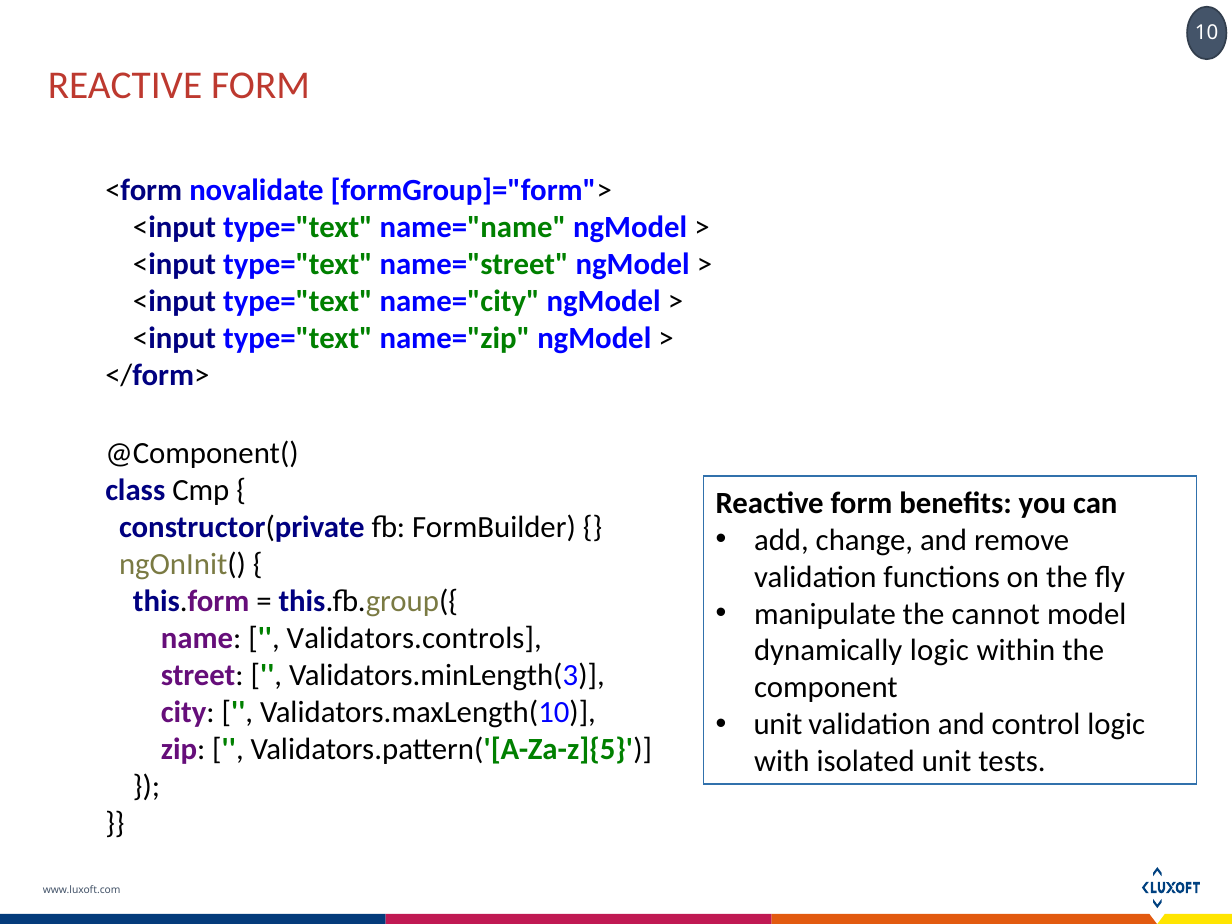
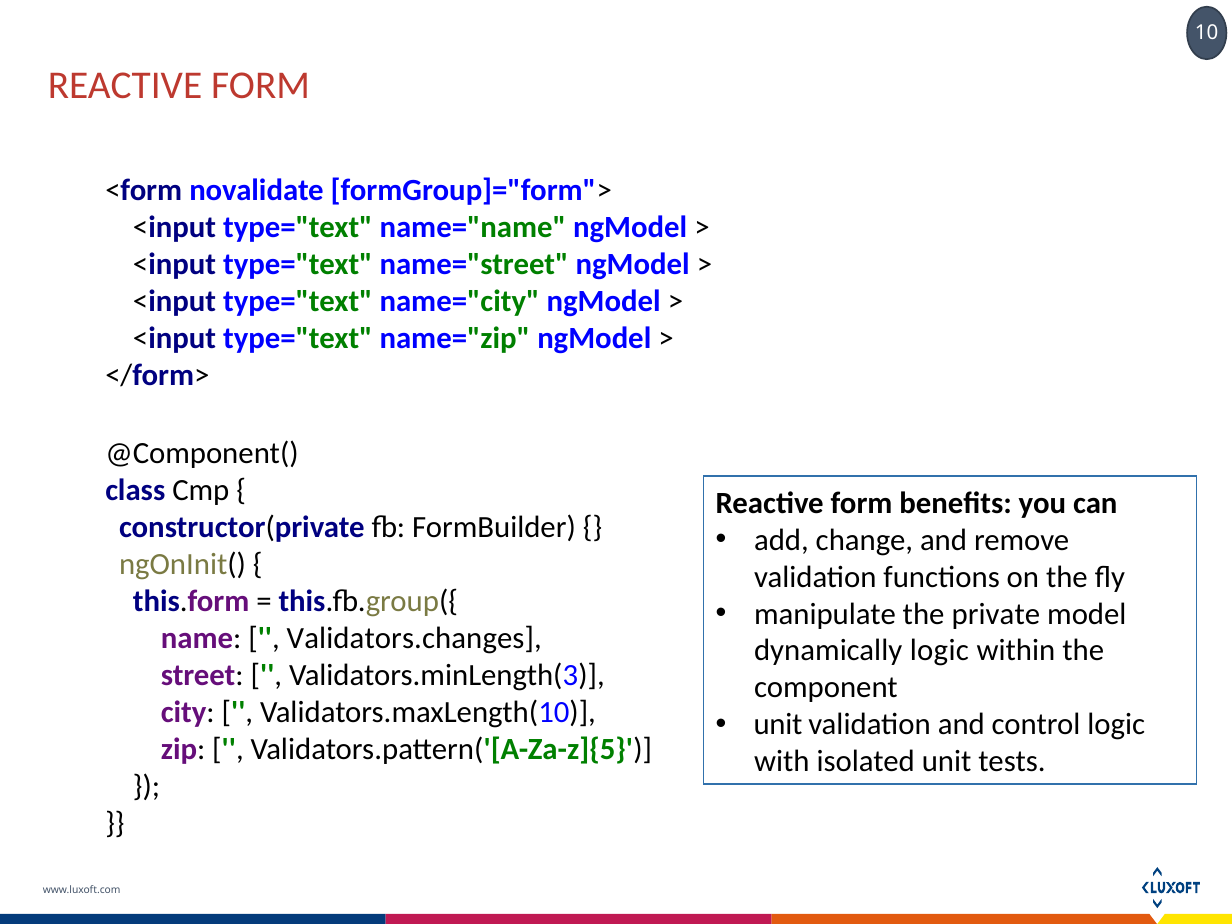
cannot: cannot -> private
Validators.controls: Validators.controls -> Validators.changes
